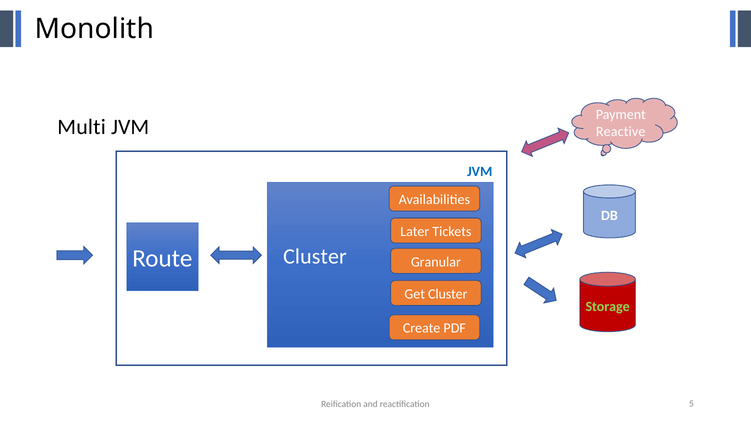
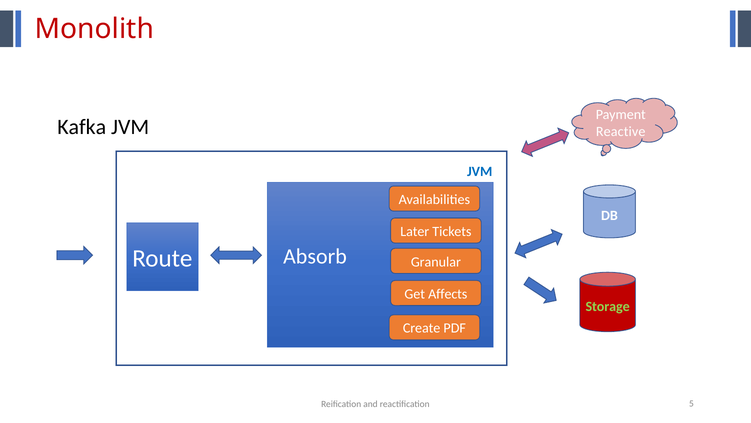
Monolith colour: black -> red
Multi: Multi -> Kafka
Cluster at (315, 256): Cluster -> Absorb
Get Cluster: Cluster -> Affects
